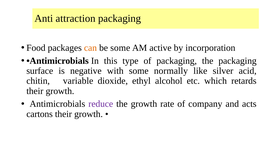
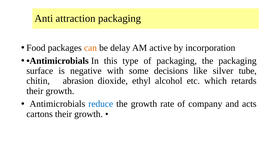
be some: some -> delay
normally: normally -> decisions
acid: acid -> tube
variable: variable -> abrasion
reduce colour: purple -> blue
